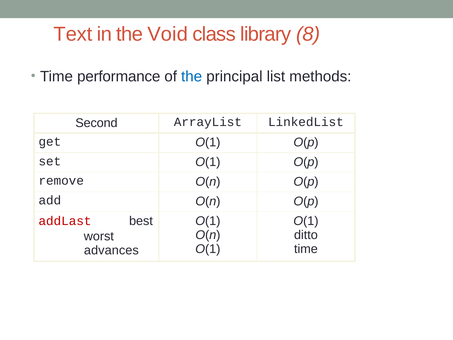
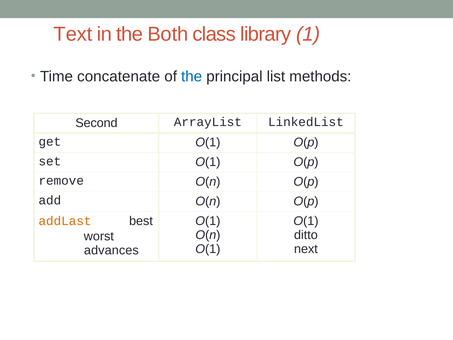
Void: Void -> Both
8: 8 -> 1
performance: performance -> concatenate
addLast colour: red -> orange
time at (306, 249): time -> next
